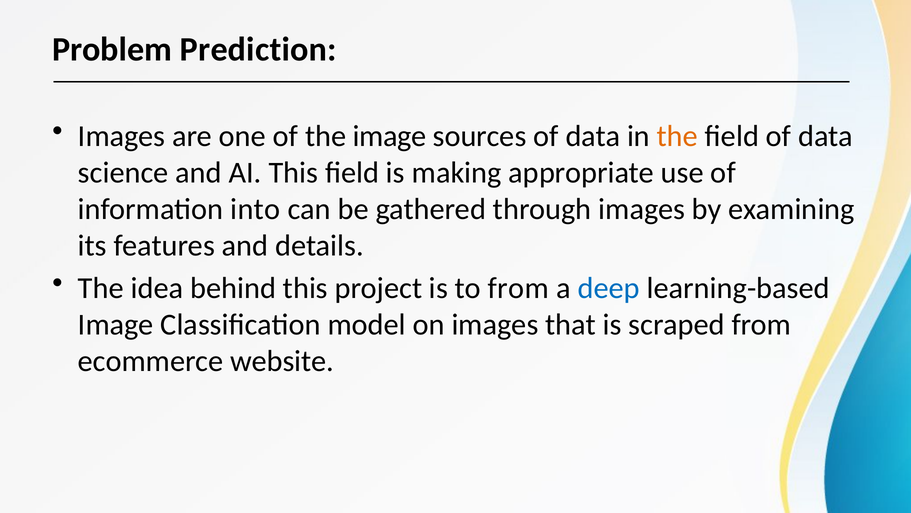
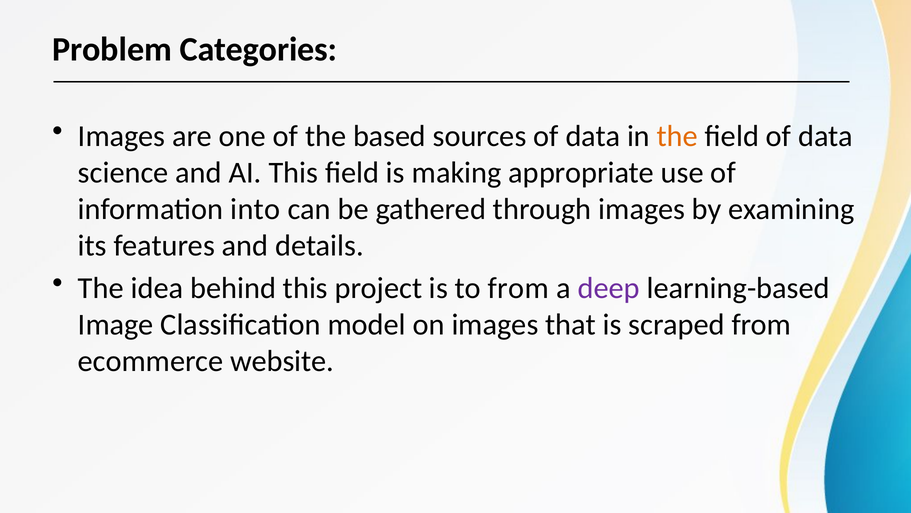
Prediction: Prediction -> Categories
the image: image -> based
deep colour: blue -> purple
